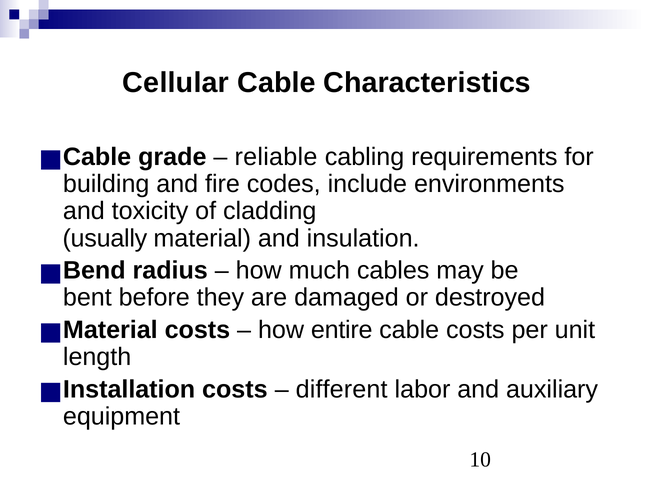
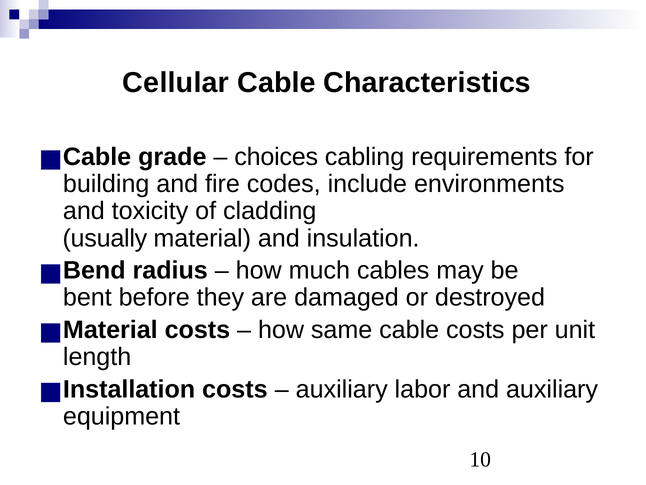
reliable: reliable -> choices
entire: entire -> same
different at (342, 389): different -> auxiliary
